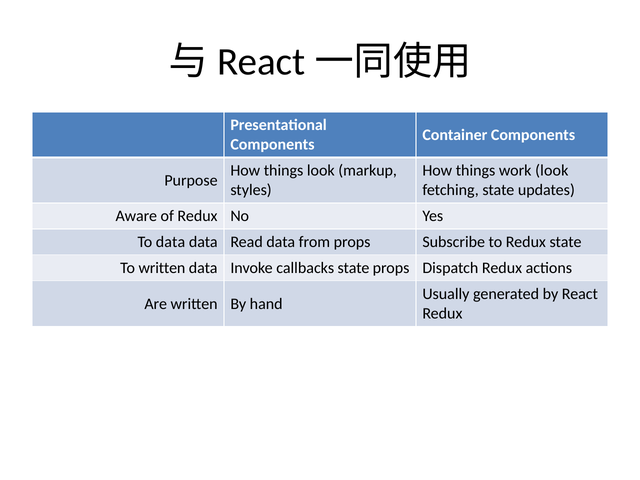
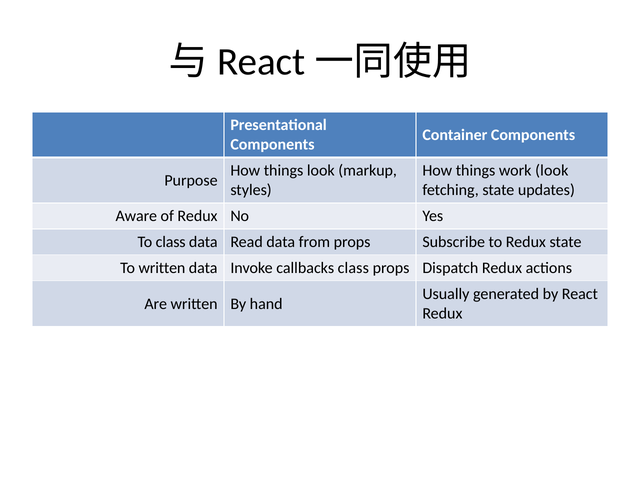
To data: data -> class
callbacks state: state -> class
